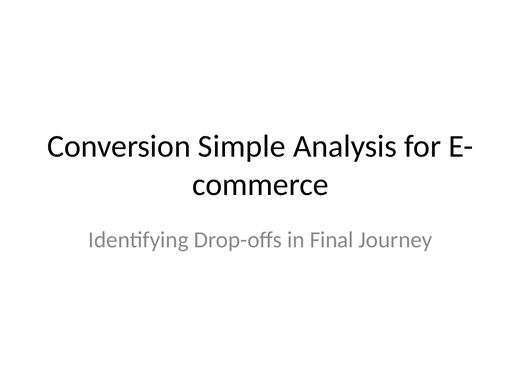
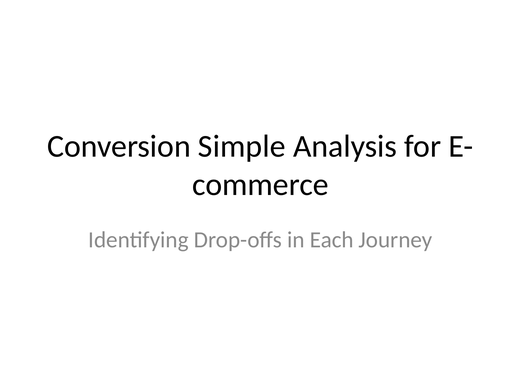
Final: Final -> Each
